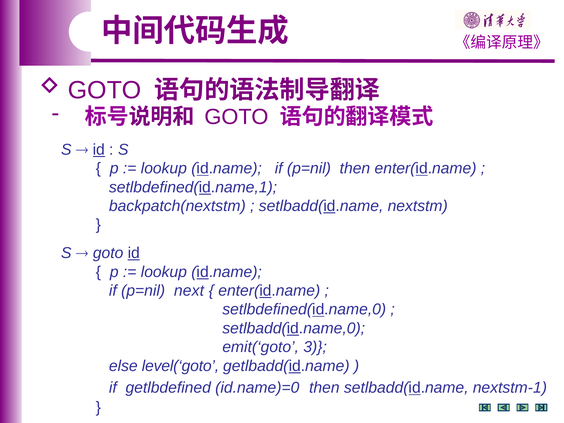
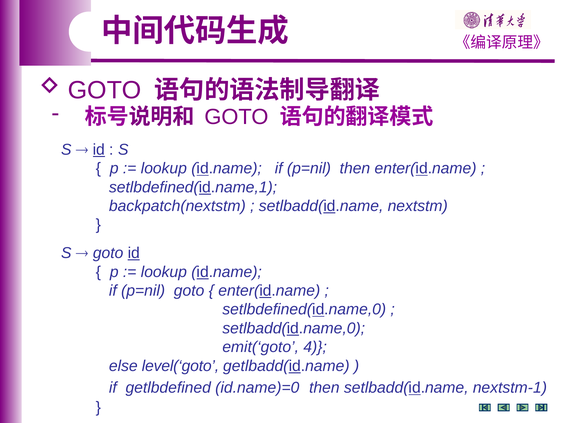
p=nil next: next -> goto
3: 3 -> 4
